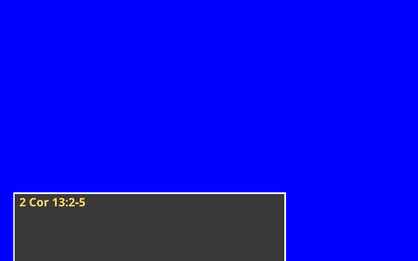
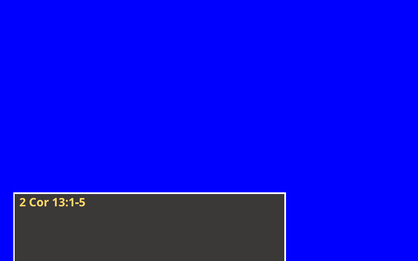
13:2-5: 13:2-5 -> 13:1-5
